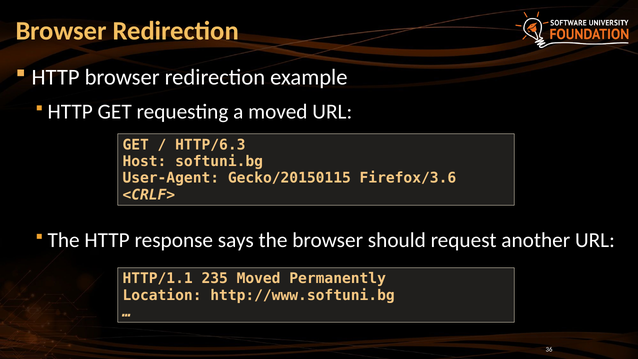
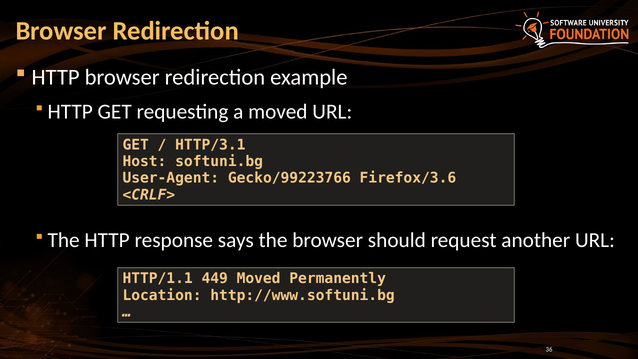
HTTP/6.3: HTTP/6.3 -> HTTP/3.1
Gecko/20150115: Gecko/20150115 -> Gecko/99223766
235: 235 -> 449
